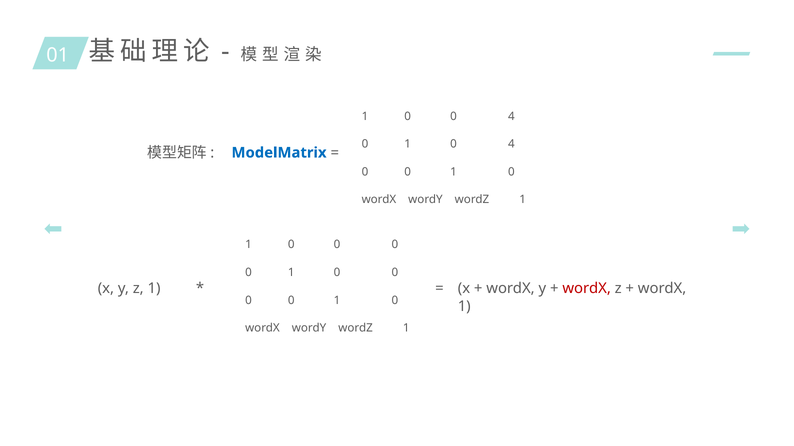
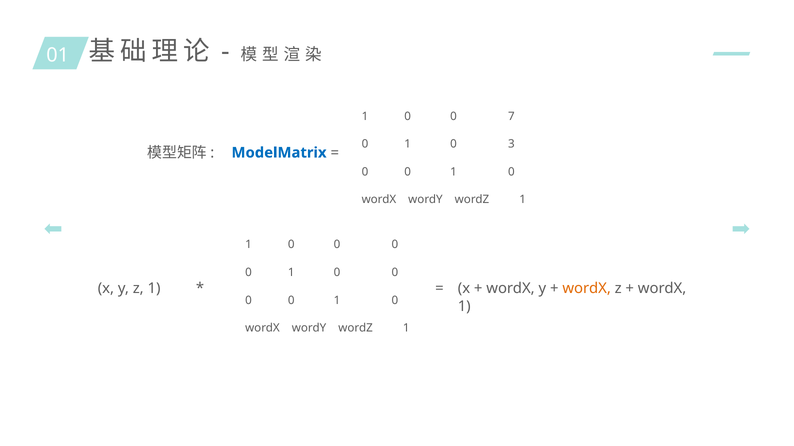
0 0 4: 4 -> 7
1 0 4: 4 -> 3
wordX at (587, 289) colour: red -> orange
